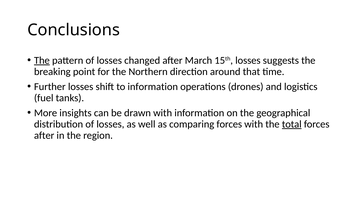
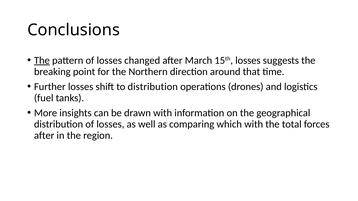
to information: information -> distribution
comparing forces: forces -> which
total underline: present -> none
